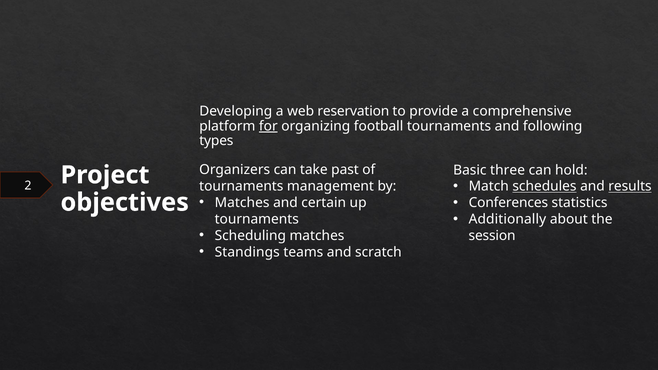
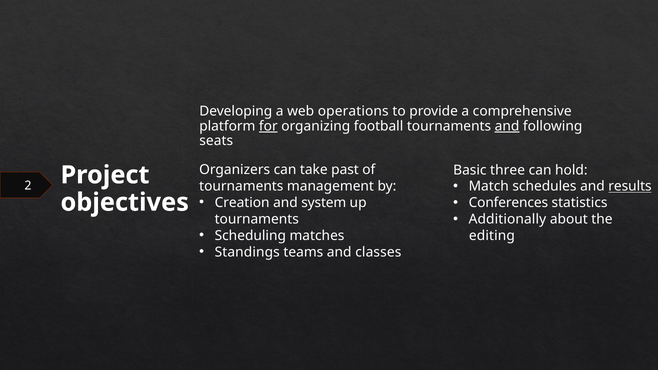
reservation: reservation -> operations
and at (507, 126) underline: none -> present
types: types -> seats
schedules underline: present -> none
Matches at (242, 203): Matches -> Creation
certain: certain -> system
session: session -> editing
scratch: scratch -> classes
